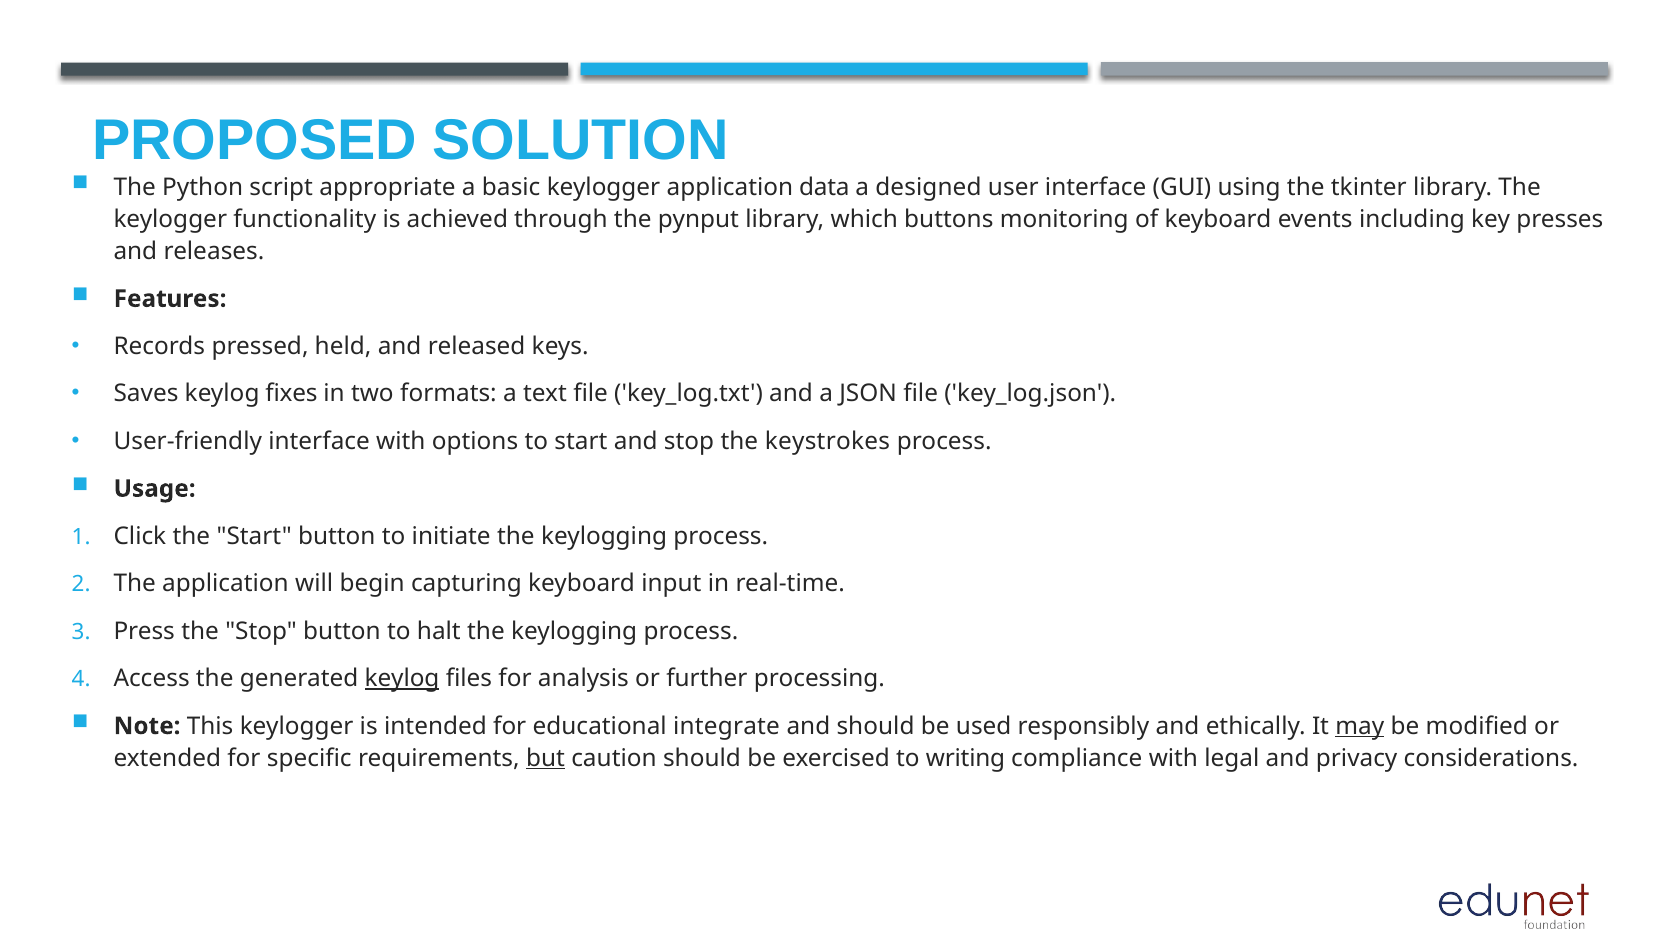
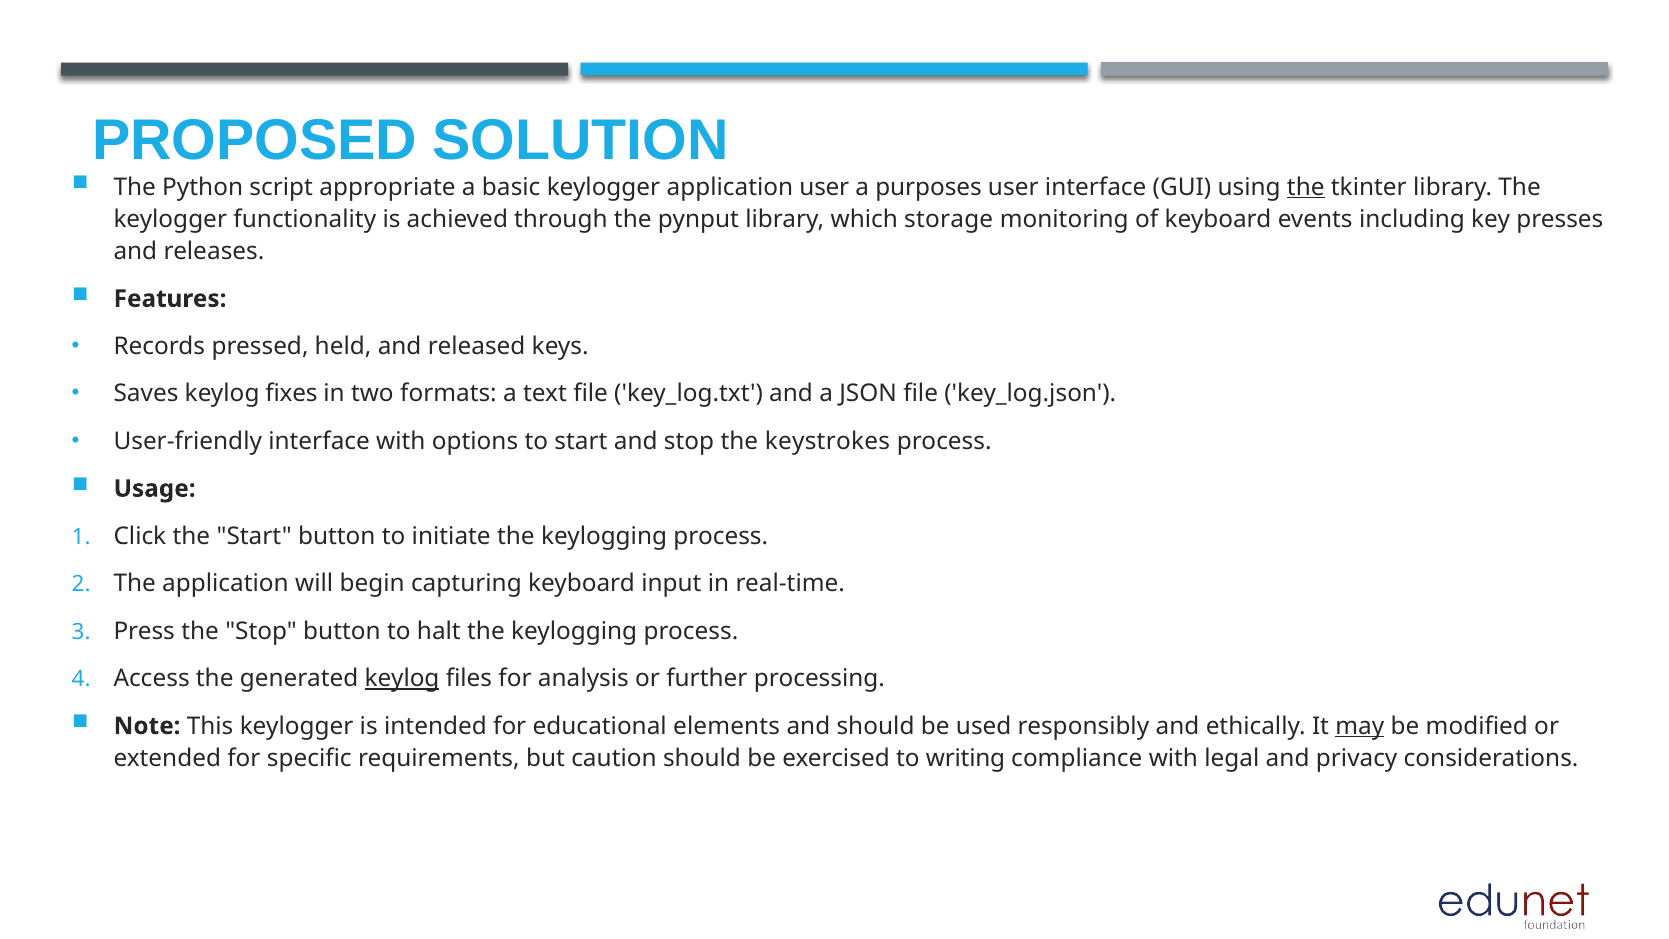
application data: data -> user
designed: designed -> purposes
the at (1306, 187) underline: none -> present
buttons: buttons -> storage
integrate: integrate -> elements
but underline: present -> none
